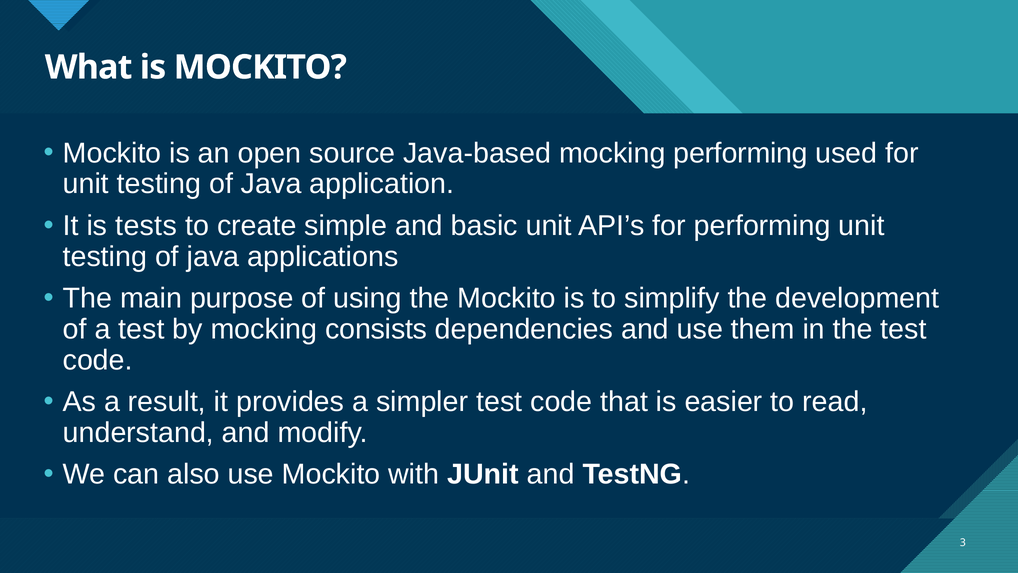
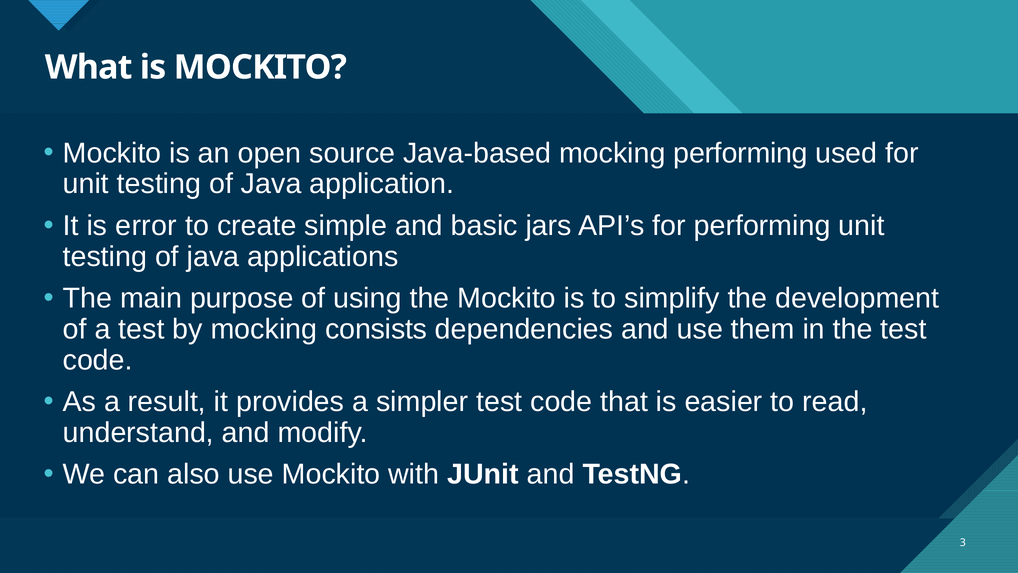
tests: tests -> error
basic unit: unit -> jars
